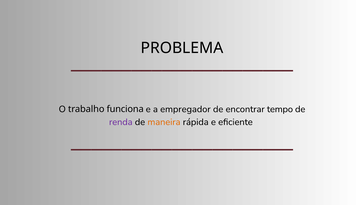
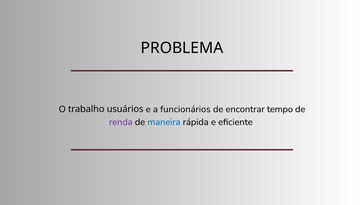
funciona: funciona -> usuários
empregador: empregador -> funcionários
maneira colour: orange -> blue
